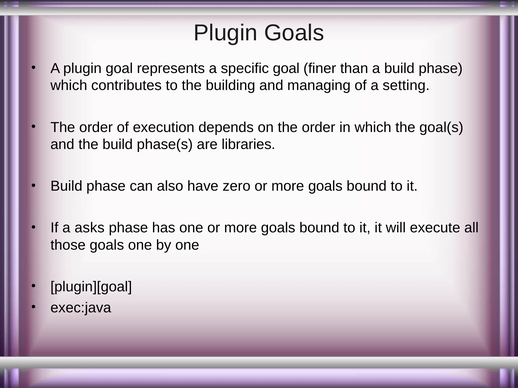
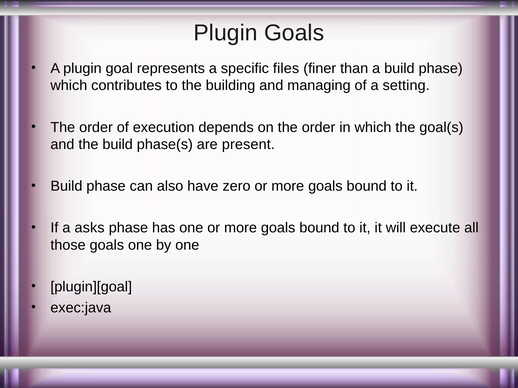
specific goal: goal -> files
libraries: libraries -> present
